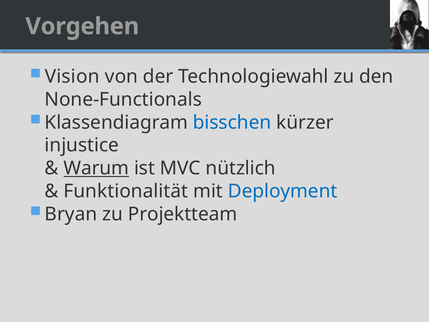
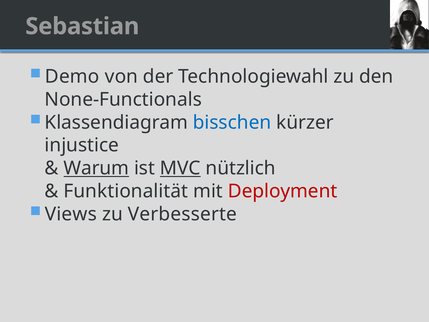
Vorgehen: Vorgehen -> Sebastian
Vision: Vision -> Demo
MVC underline: none -> present
Deployment colour: blue -> red
Bryan: Bryan -> Views
Projektteam: Projektteam -> Verbesserte
